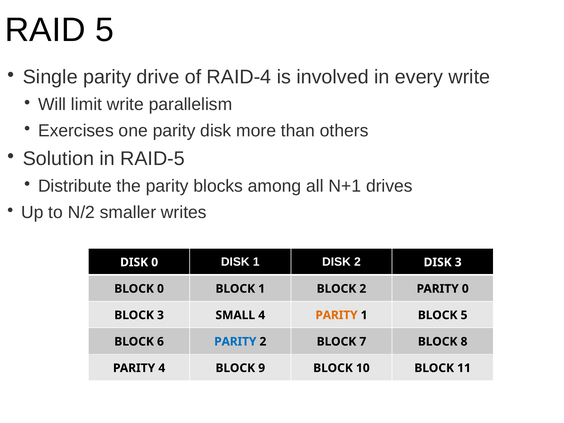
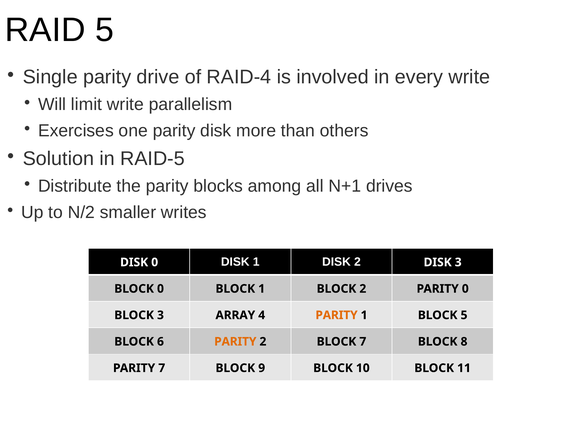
SMALL: SMALL -> ARRAY
PARITY at (235, 342) colour: blue -> orange
PARITY 4: 4 -> 7
